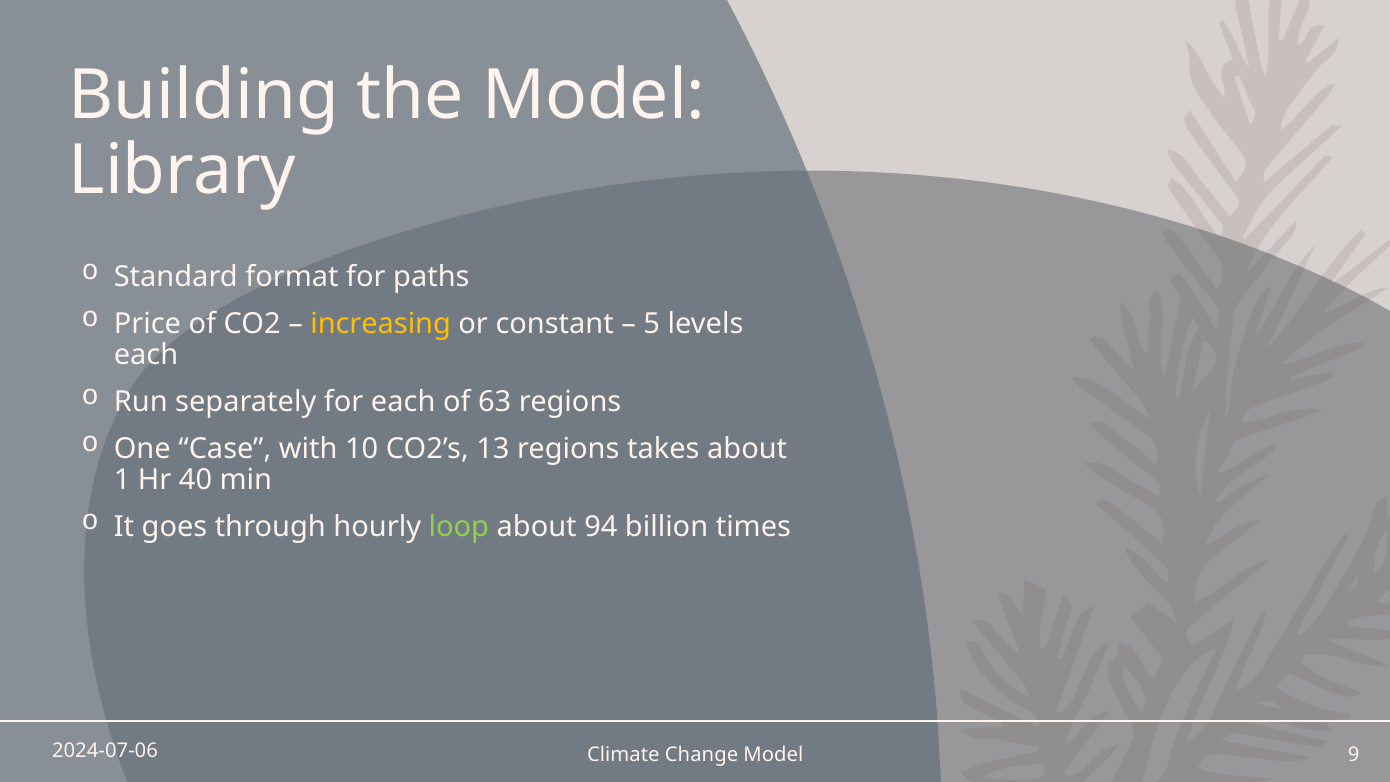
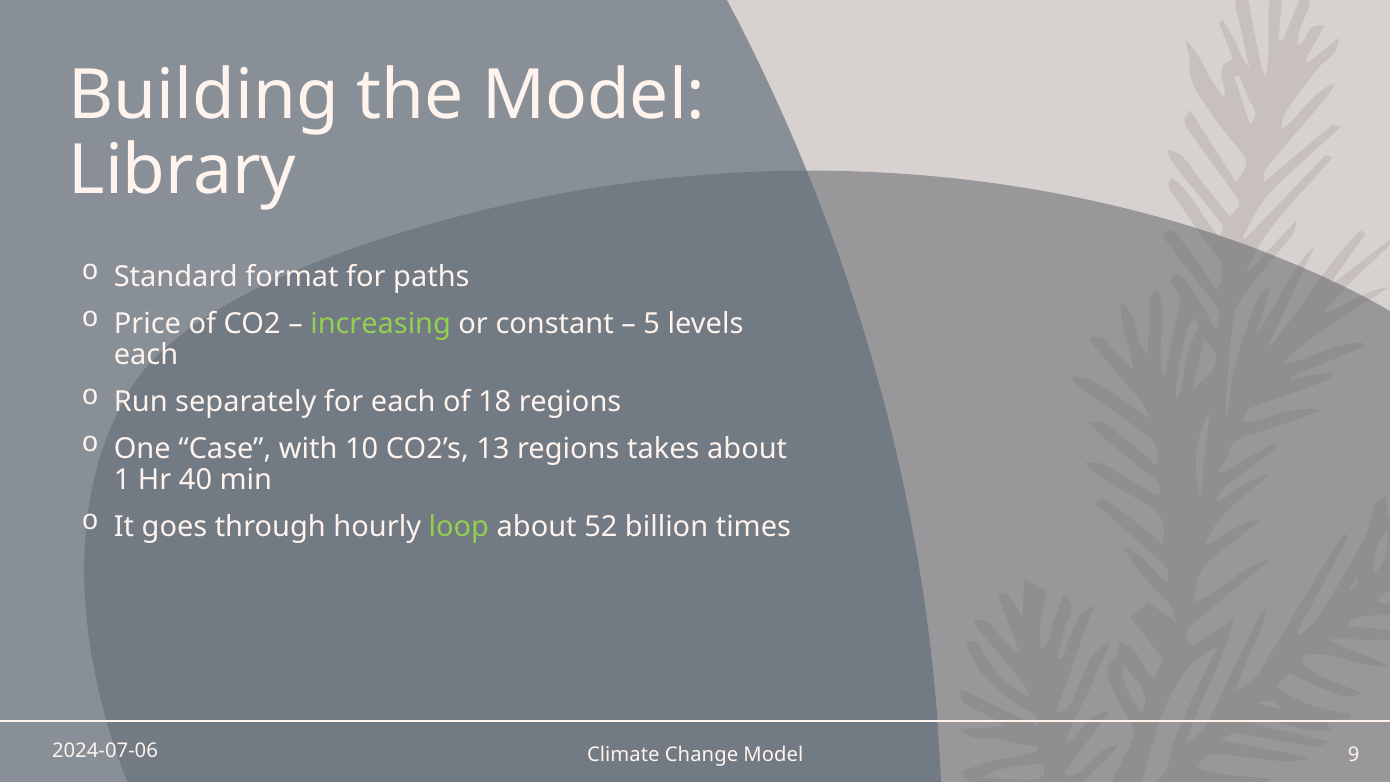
increasing colour: yellow -> light green
63: 63 -> 18
94: 94 -> 52
